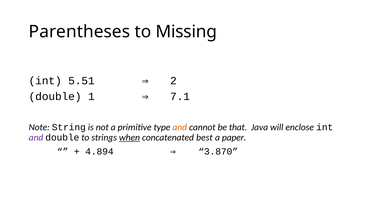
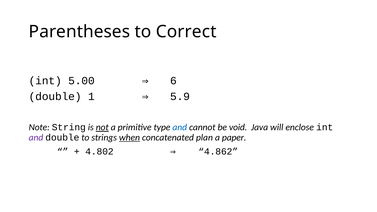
Missing: Missing -> Correct
5.51: 5.51 -> 5.00
2: 2 -> 6
7.1: 7.1 -> 5.9
not underline: none -> present
and at (180, 127) colour: orange -> blue
that: that -> void
best: best -> plan
4.894: 4.894 -> 4.802
3.870: 3.870 -> 4.862
